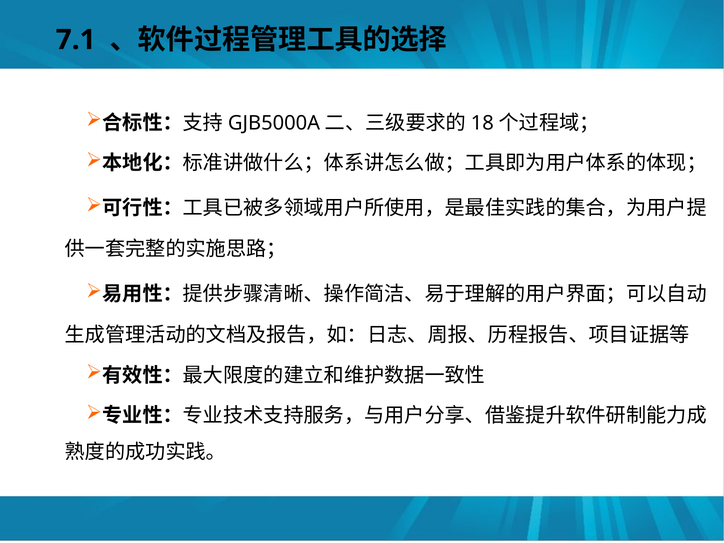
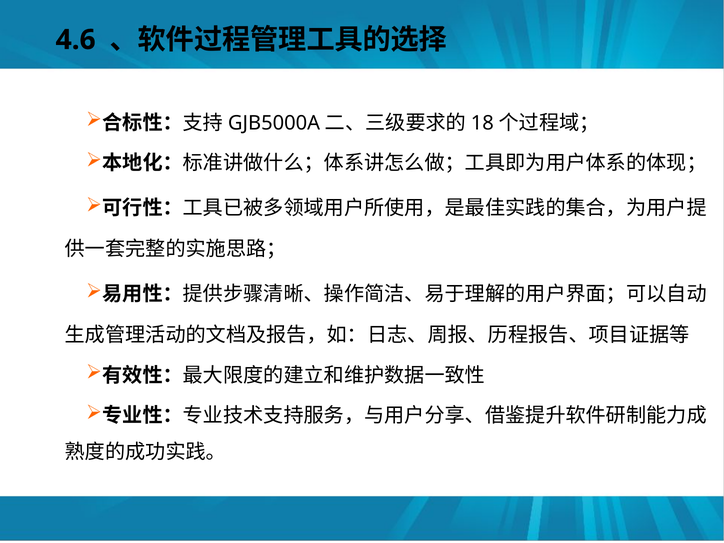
7.1: 7.1 -> 4.6
